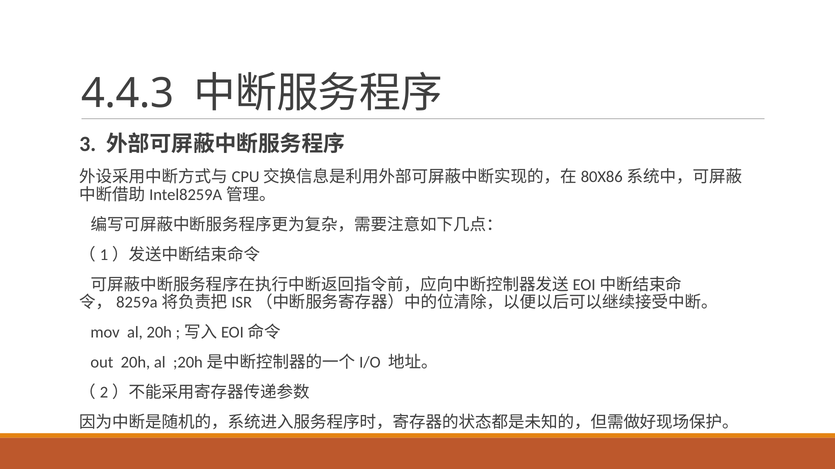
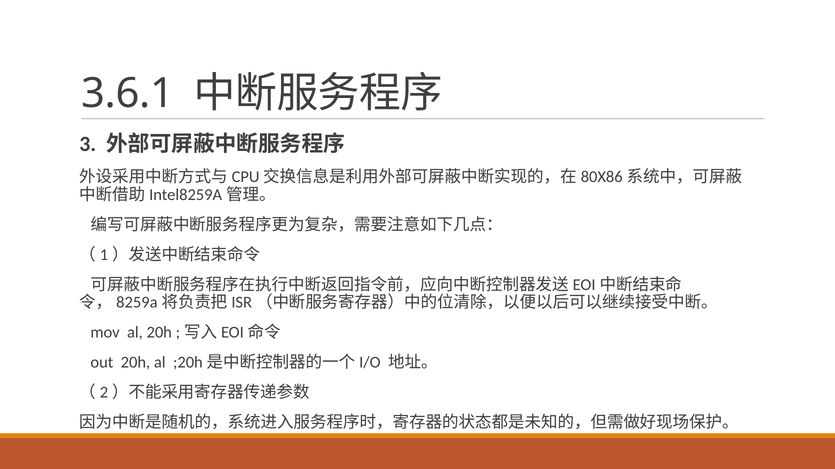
4.4.3: 4.4.3 -> 3.6.1
